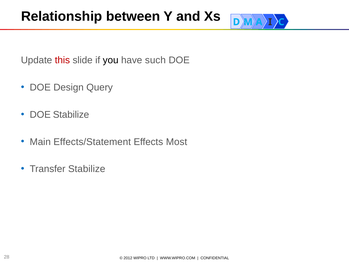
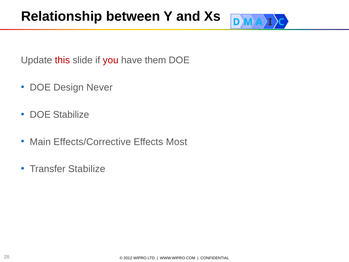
you colour: black -> red
such: such -> them
Query: Query -> Never
Effects/Statement: Effects/Statement -> Effects/Corrective
